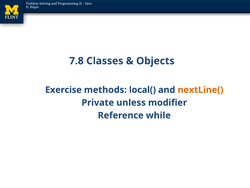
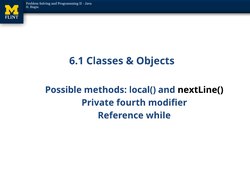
7.8: 7.8 -> 6.1
Exercise: Exercise -> Possible
nextLine( colour: orange -> black
unless: unless -> fourth
